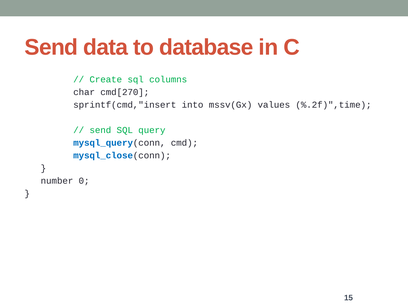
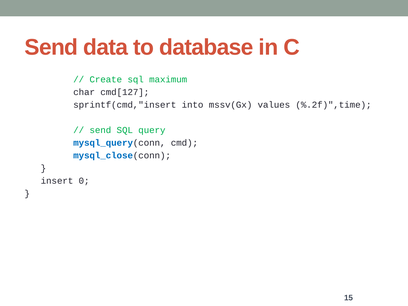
columns: columns -> maximum
cmd[270: cmd[270 -> cmd[127
number: number -> insert
